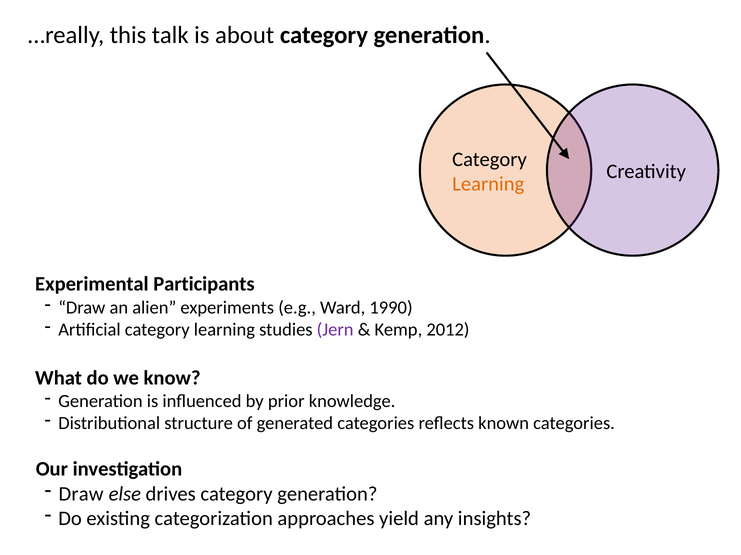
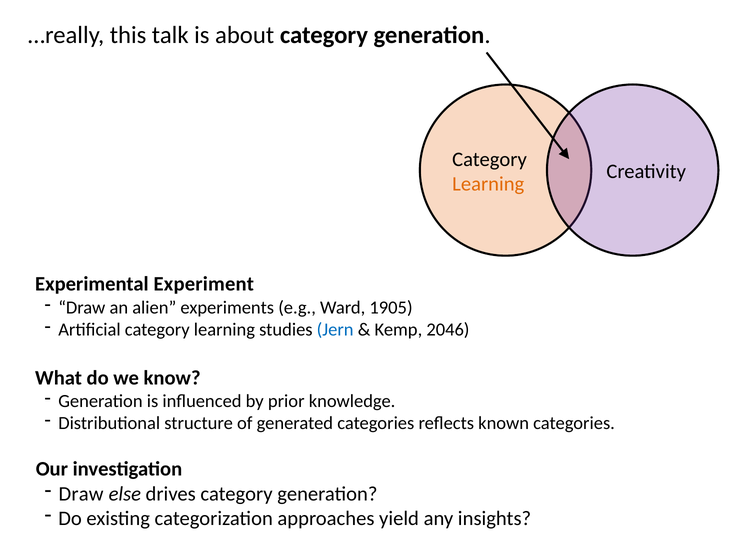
Participants: Participants -> Experiment
1990: 1990 -> 1905
Jern colour: purple -> blue
2012: 2012 -> 2046
